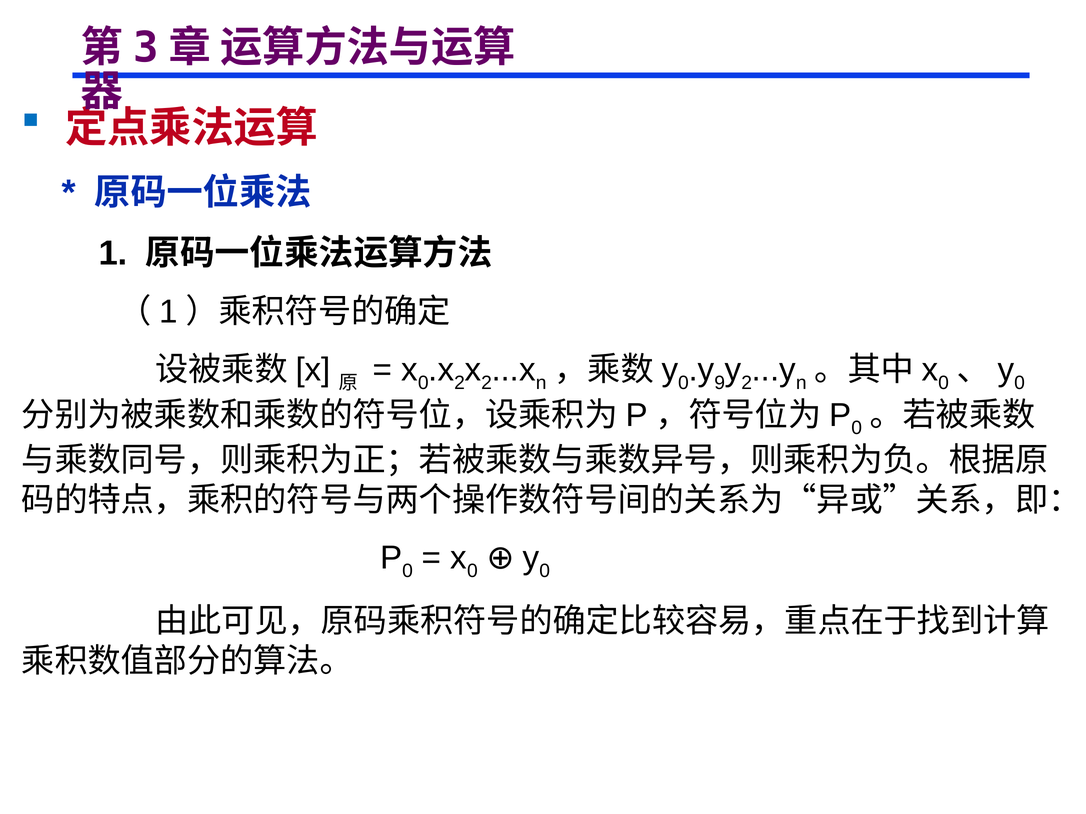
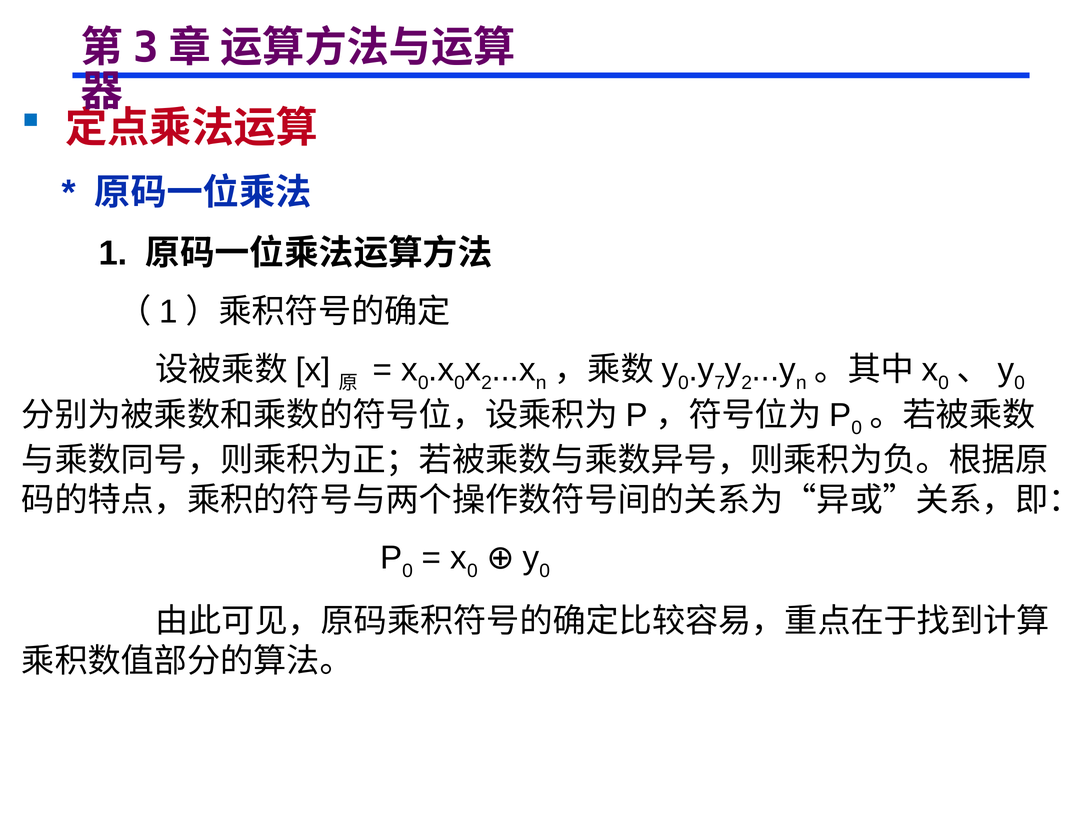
2 at (460, 383): 2 -> 0
9: 9 -> 7
